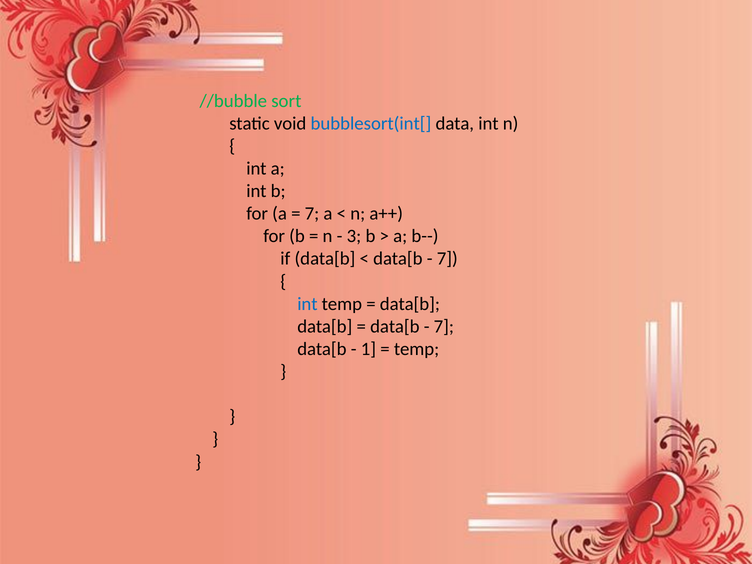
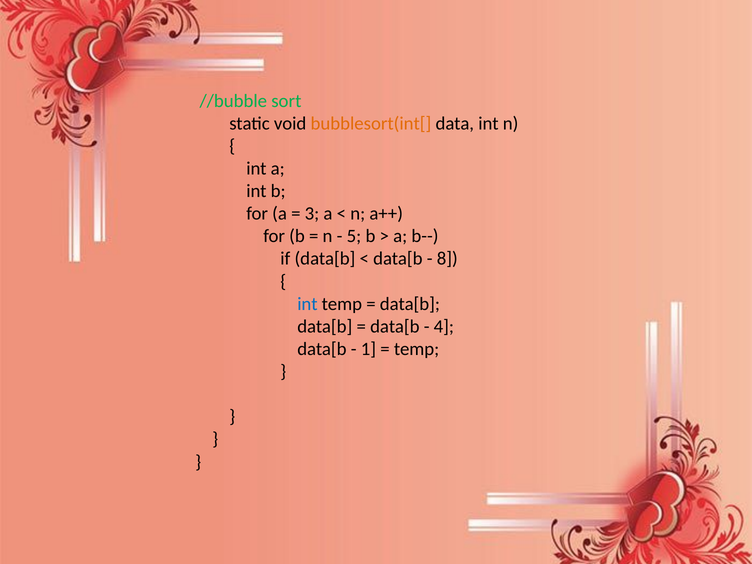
bubblesort(int[ colour: blue -> orange
7 at (312, 214): 7 -> 3
3: 3 -> 5
7 at (447, 259): 7 -> 8
7 at (444, 326): 7 -> 4
